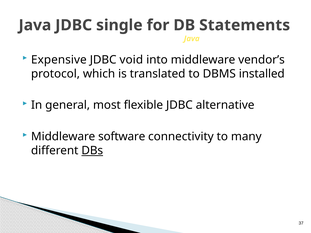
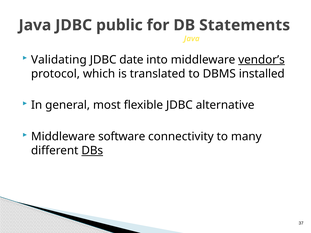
single: single -> public
Expensive: Expensive -> Validating
void: void -> date
vendor’s underline: none -> present
